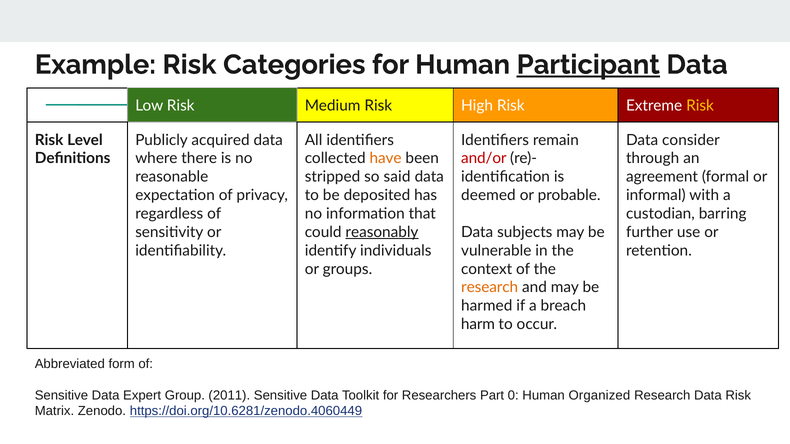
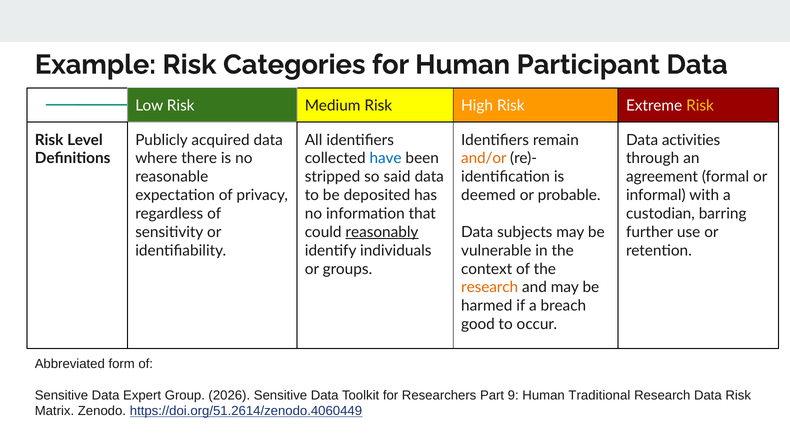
Participant underline: present -> none
consider: consider -> activities
have colour: orange -> blue
and/or colour: red -> orange
harm: harm -> good
2011: 2011 -> 2026
0: 0 -> 9
Organized: Organized -> Traditional
https://doi.org/10.6281/zenodo.4060449: https://doi.org/10.6281/zenodo.4060449 -> https://doi.org/51.2614/zenodo.4060449
